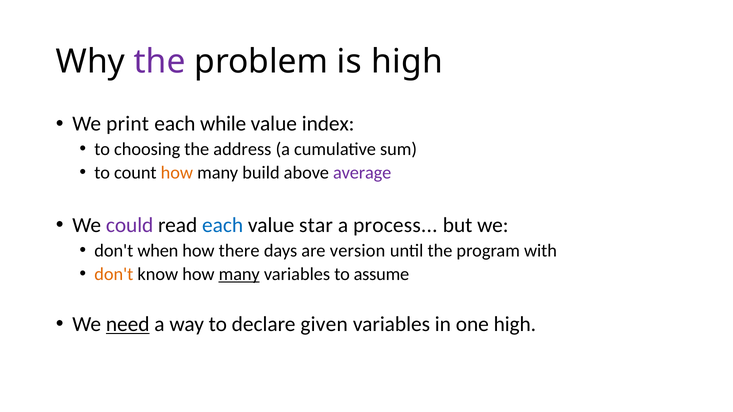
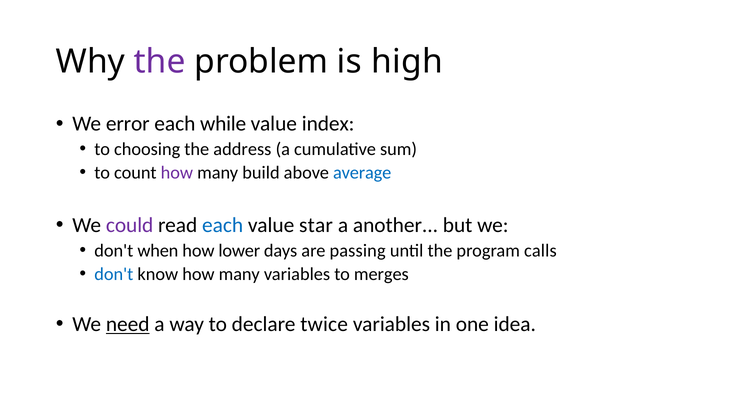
print: print -> error
how at (177, 173) colour: orange -> purple
average colour: purple -> blue
process: process -> another
there: there -> lower
version: version -> passing
with: with -> calls
don't at (114, 274) colour: orange -> blue
many at (239, 274) underline: present -> none
assume: assume -> merges
given: given -> twice
one high: high -> idea
